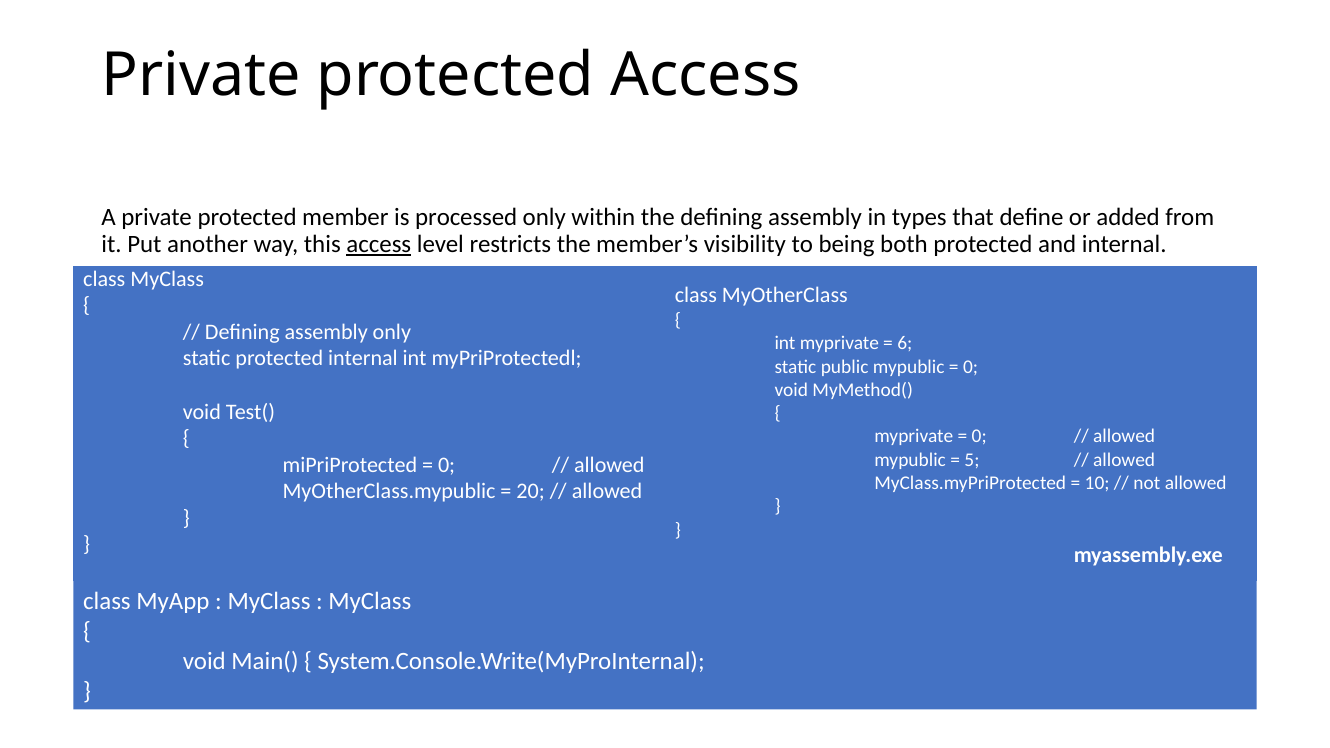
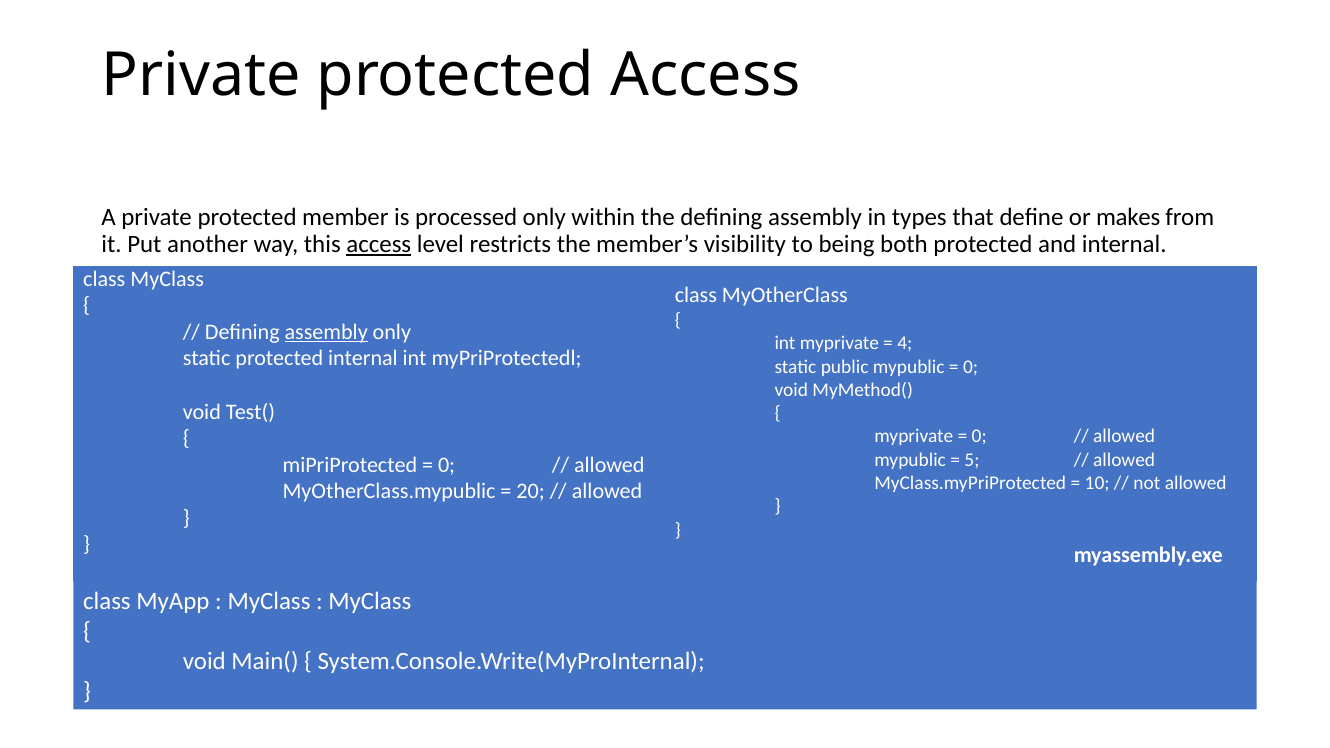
added: added -> makes
assembly at (326, 332) underline: none -> present
6: 6 -> 4
